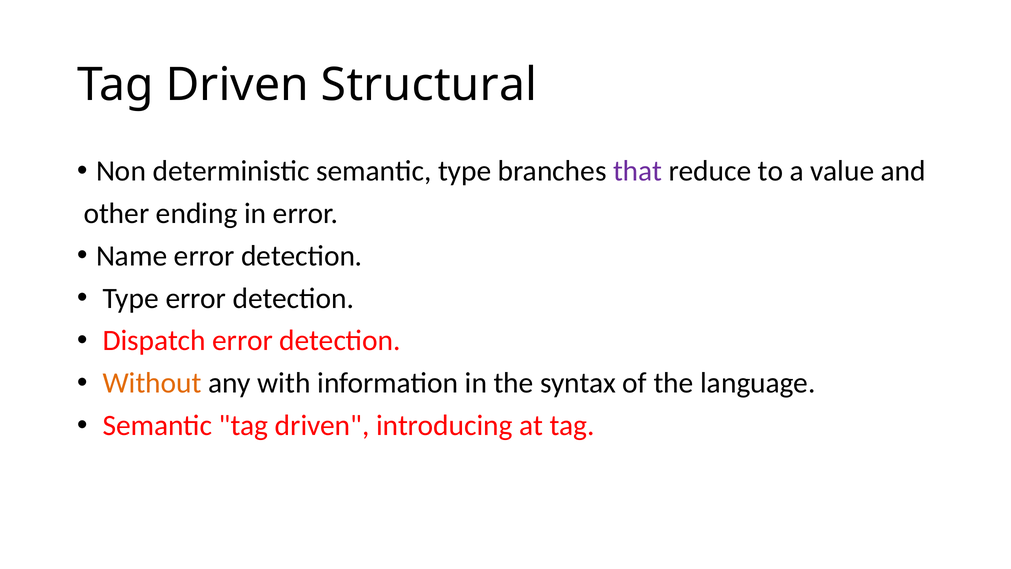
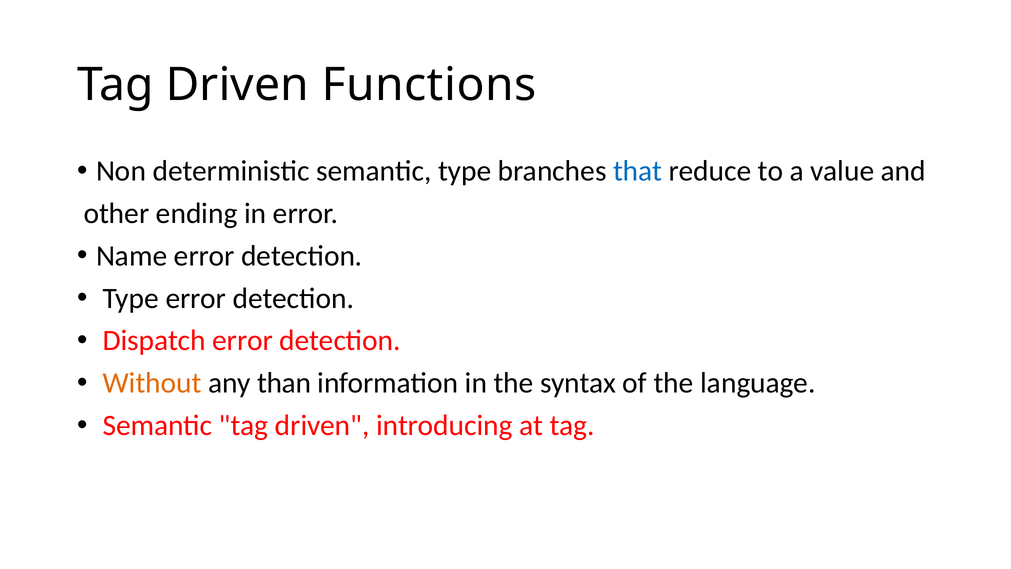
Structural: Structural -> Functions
that colour: purple -> blue
with: with -> than
